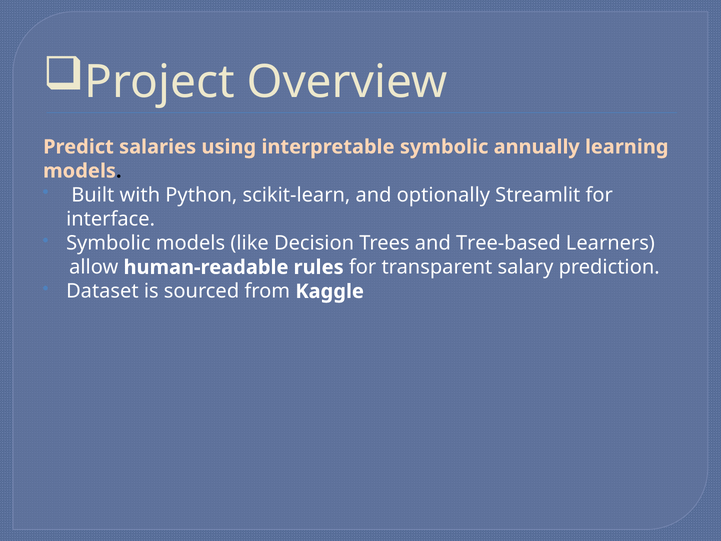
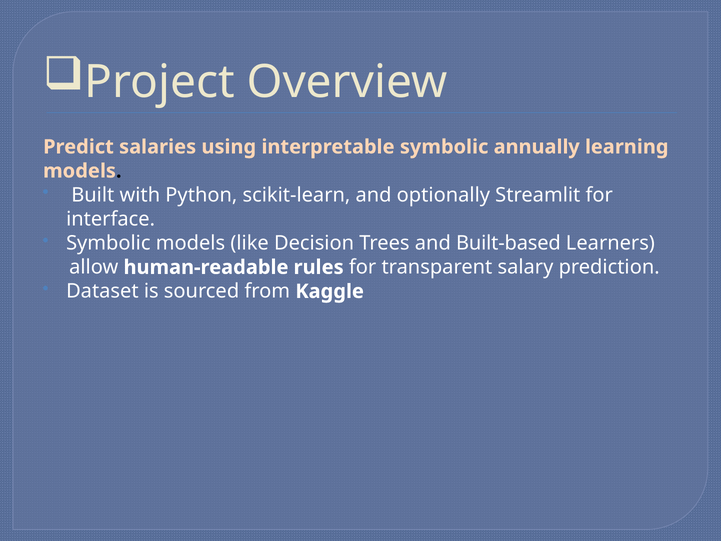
Tree-based: Tree-based -> Built-based
